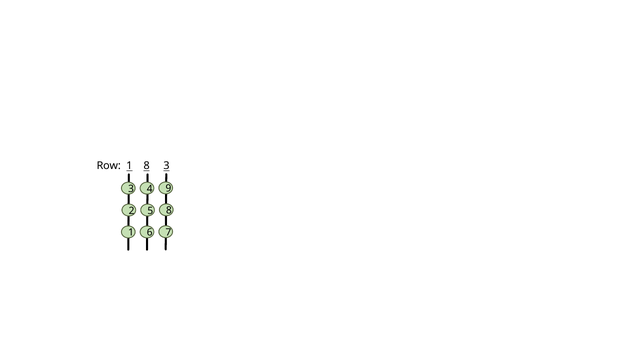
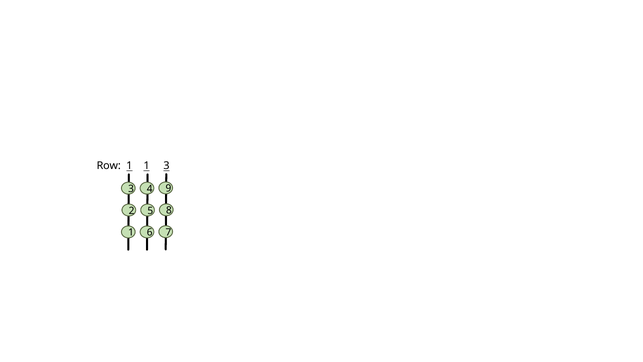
1 8: 8 -> 1
